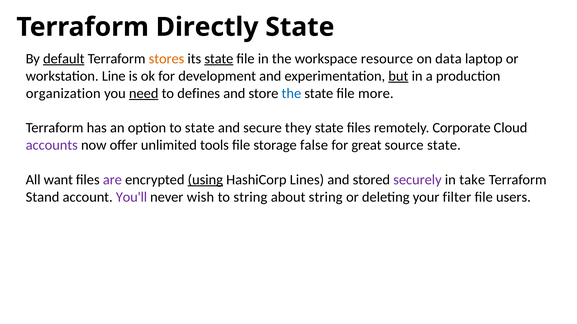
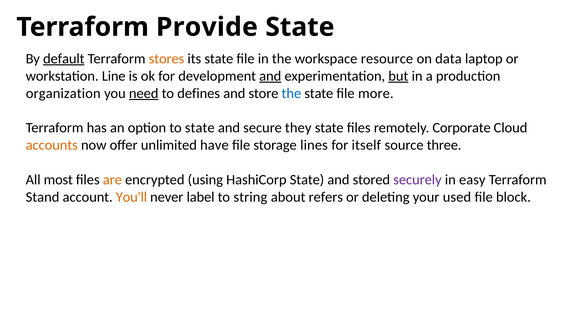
Directly: Directly -> Provide
state at (219, 59) underline: present -> none
and at (270, 76) underline: none -> present
accounts colour: purple -> orange
tools: tools -> have
false: false -> lines
great: great -> itself
source state: state -> three
want: want -> most
are colour: purple -> orange
using underline: present -> none
HashiCorp Lines: Lines -> State
take: take -> easy
You'll colour: purple -> orange
wish: wish -> label
about string: string -> refers
filter: filter -> used
users: users -> block
